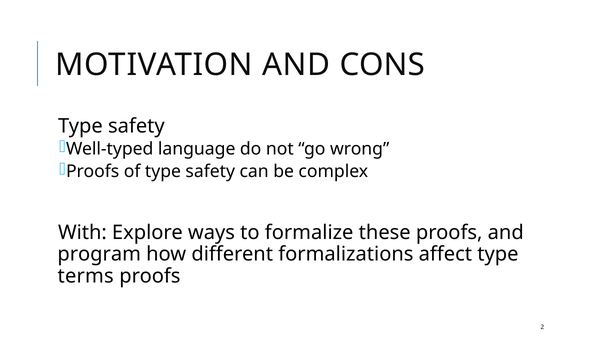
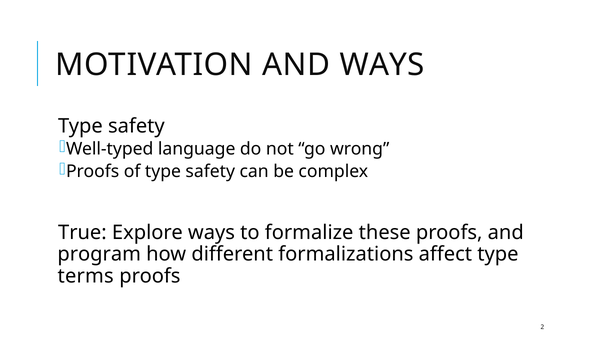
AND CONS: CONS -> WAYS
With: With -> True
